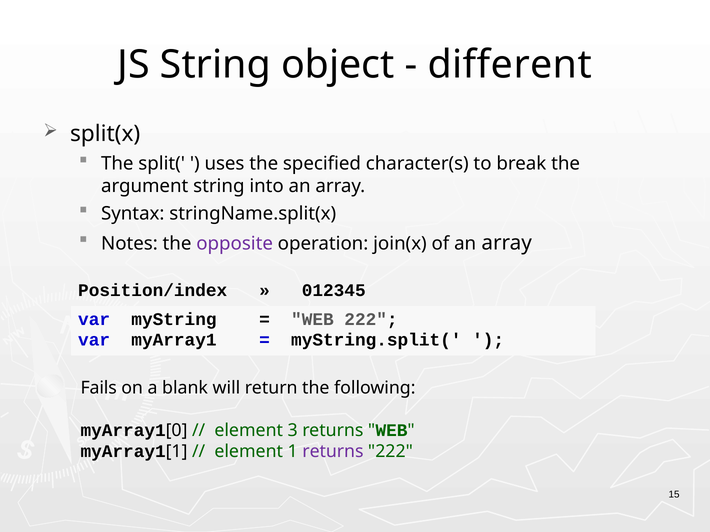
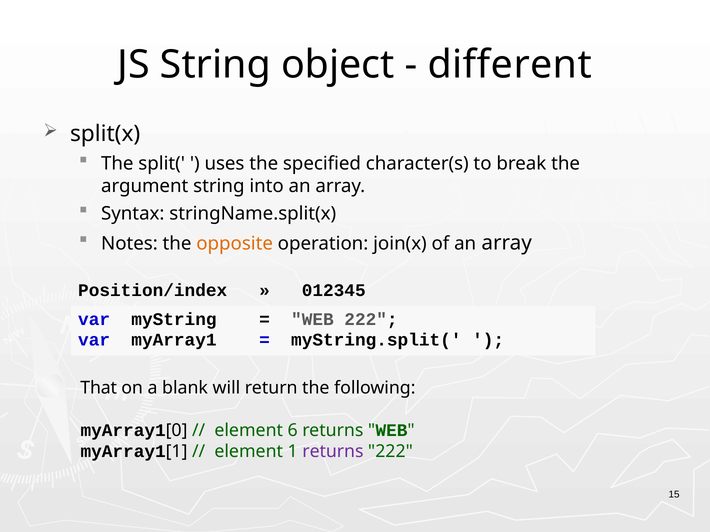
opposite colour: purple -> orange
Fails: Fails -> That
3: 3 -> 6
